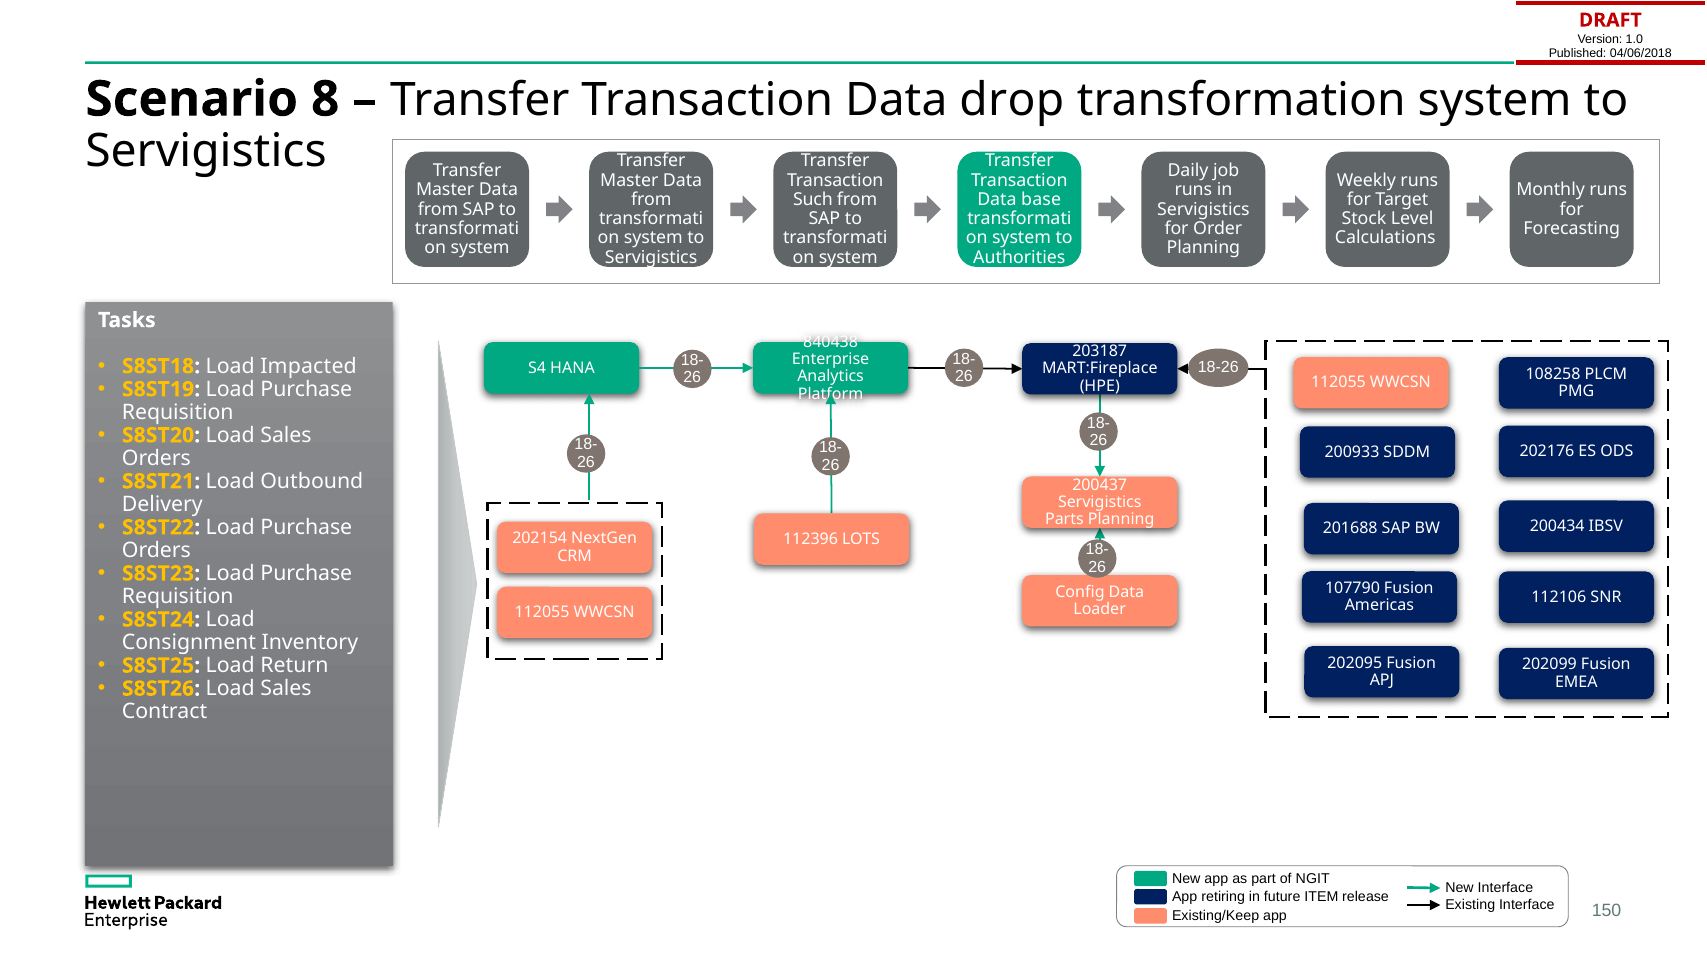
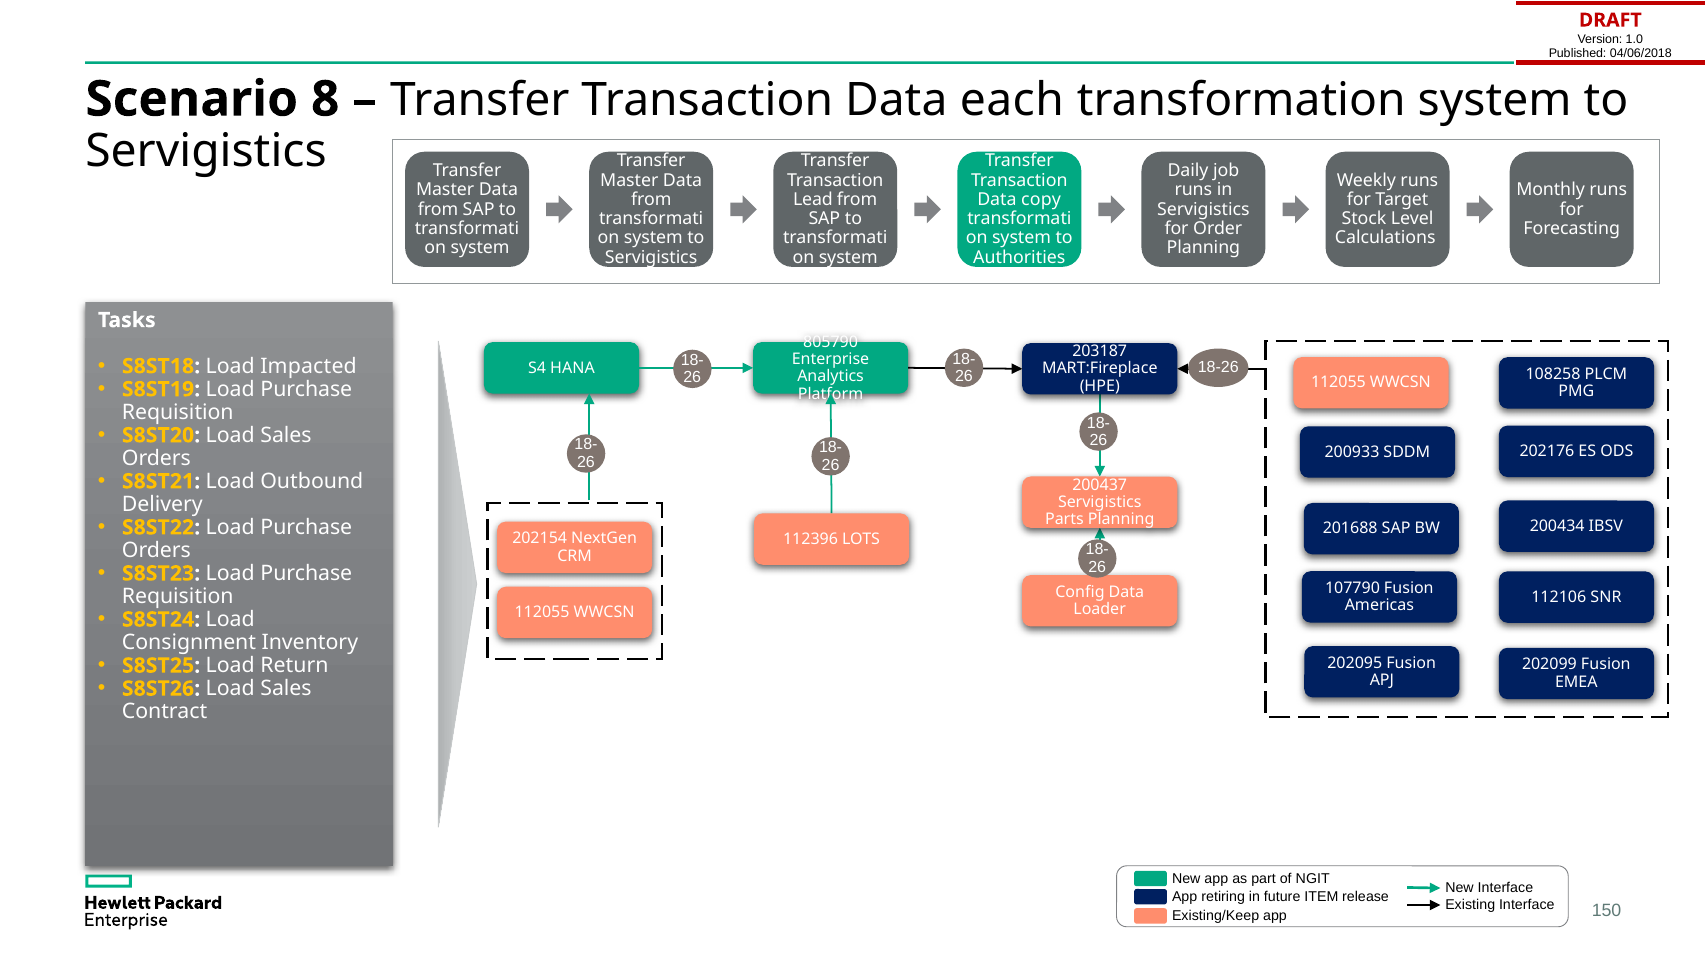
drop: drop -> each
Such: Such -> Lead
base: base -> copy
840438: 840438 -> 805790
